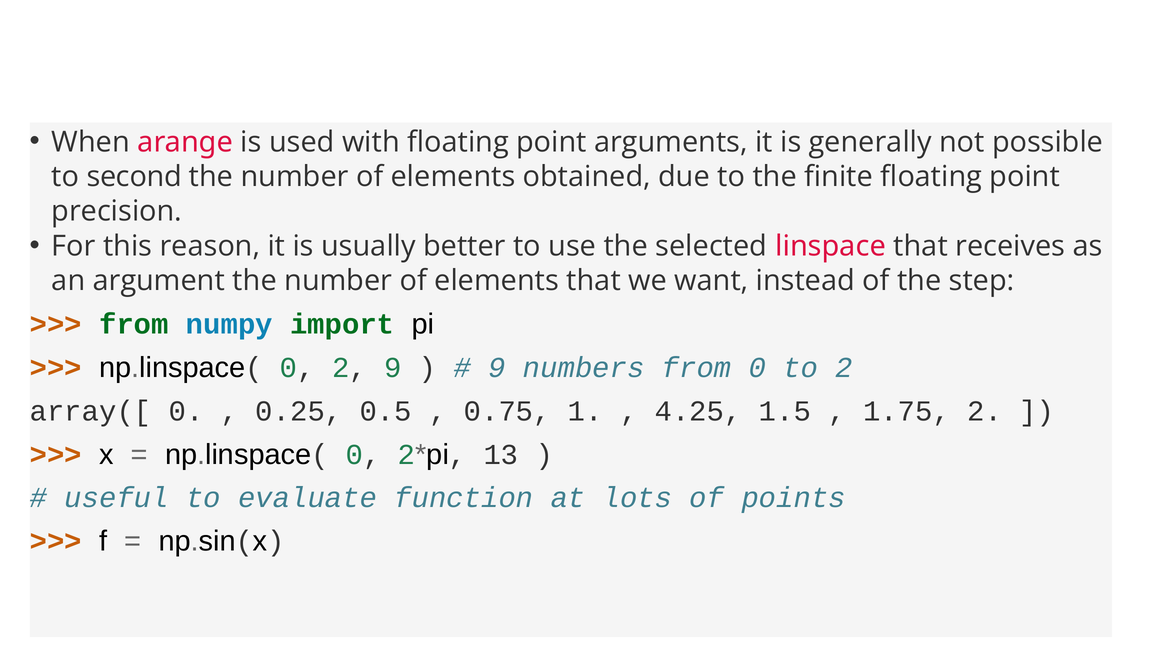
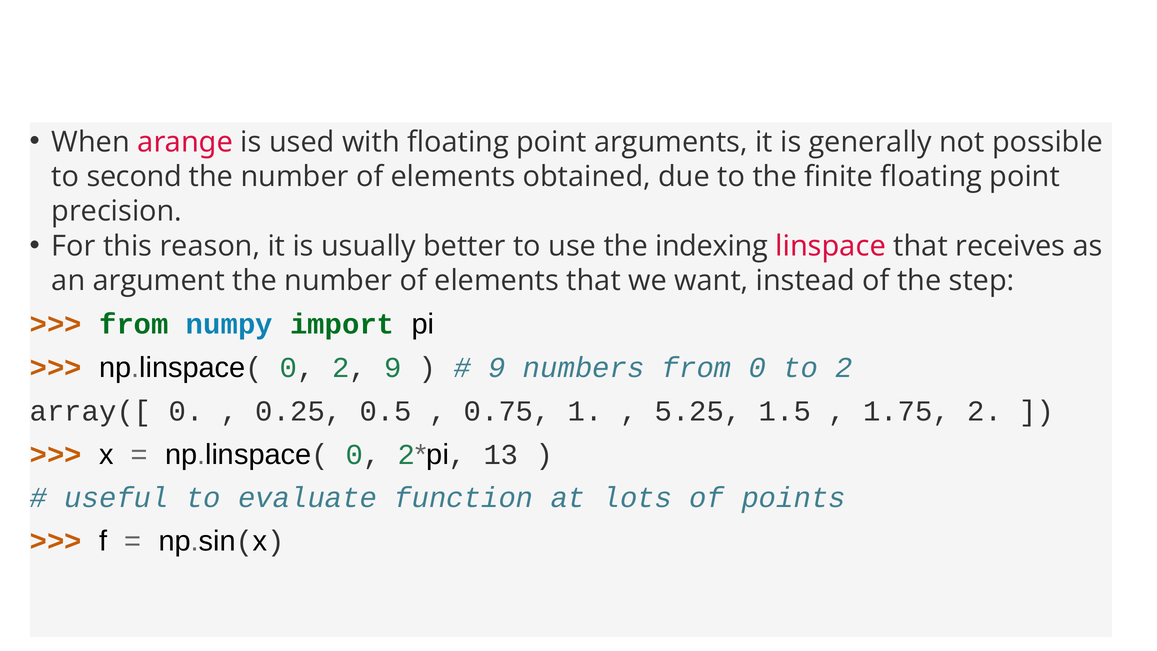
selected: selected -> indexing
4.25: 4.25 -> 5.25
